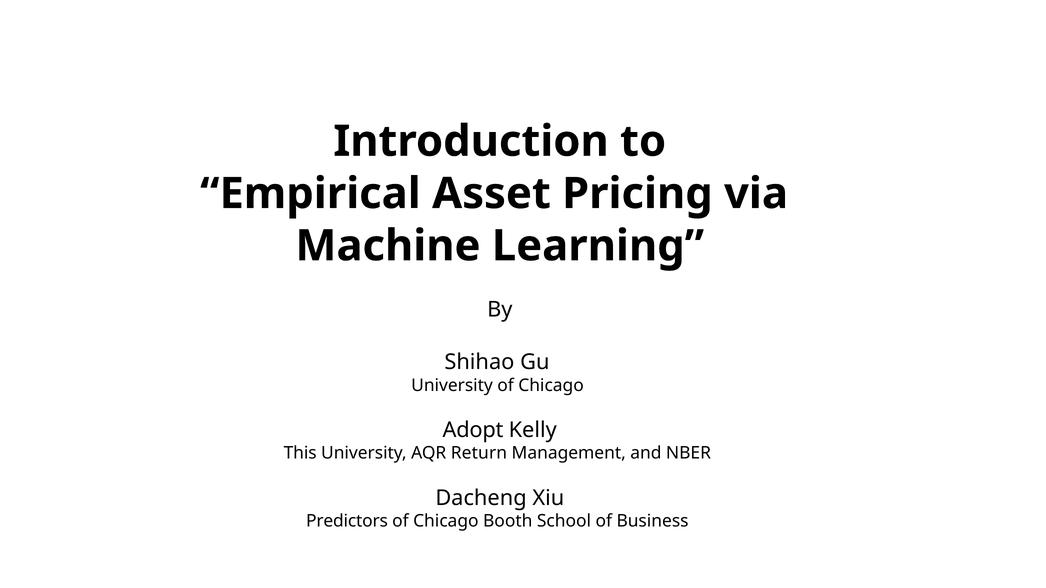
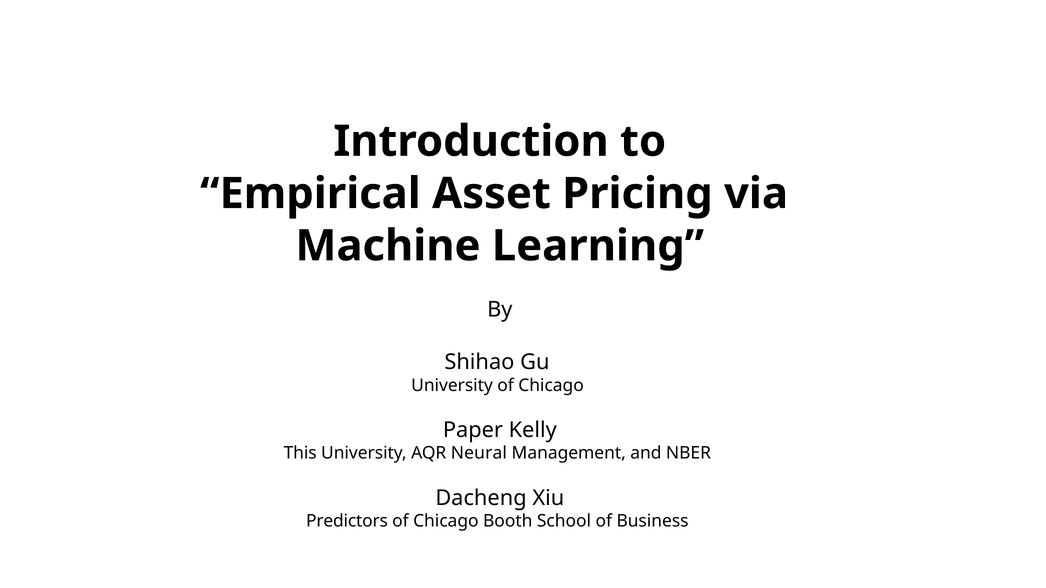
Adopt: Adopt -> Paper
Return: Return -> Neural
